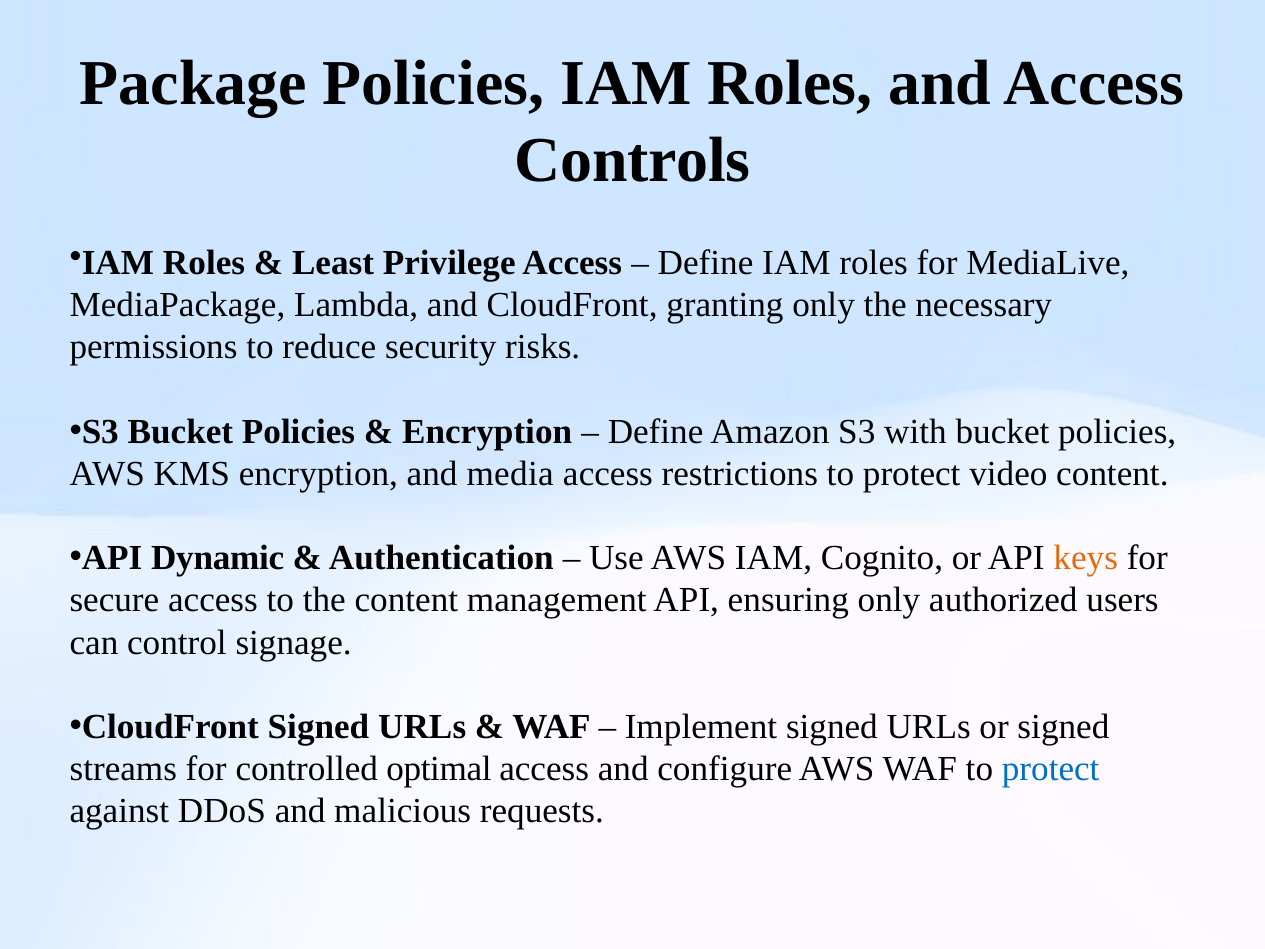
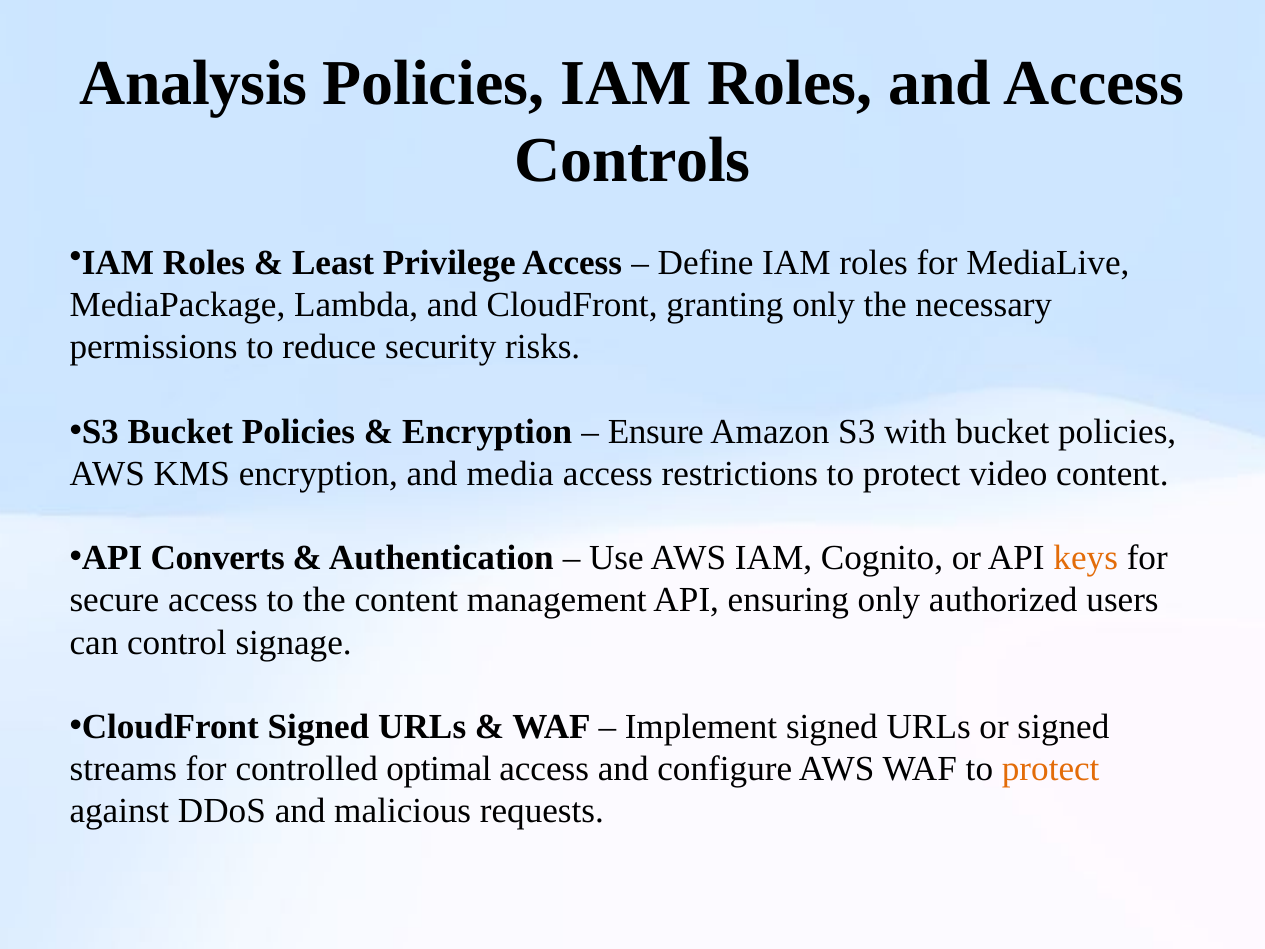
Package: Package -> Analysis
Define at (656, 431): Define -> Ensure
Dynamic: Dynamic -> Converts
protect at (1051, 769) colour: blue -> orange
